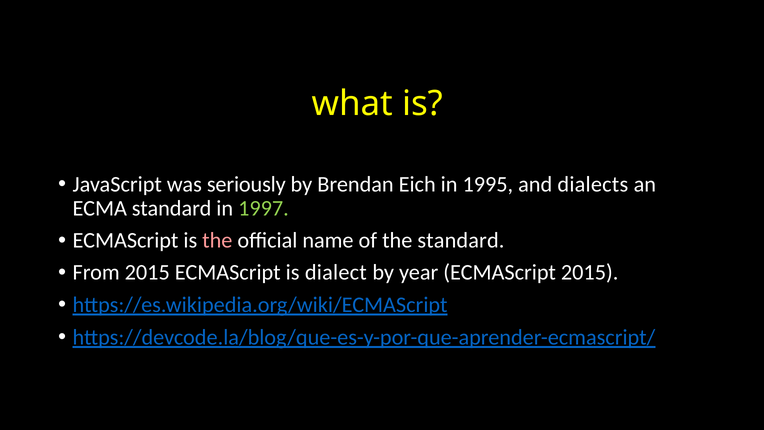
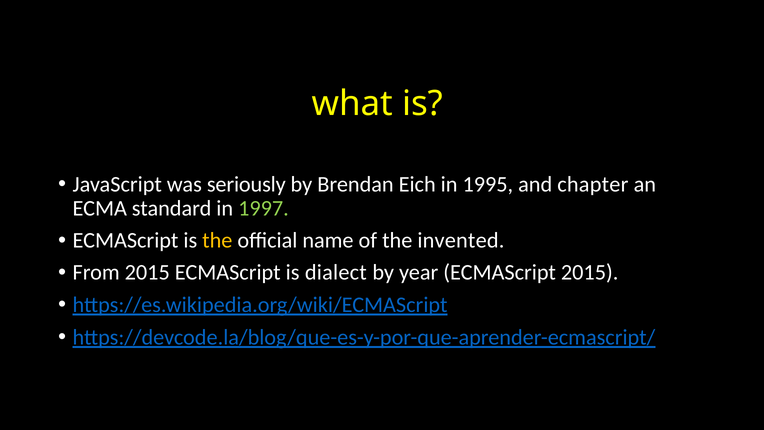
dialects: dialects -> chapter
the at (217, 240) colour: pink -> yellow
the standard: standard -> invented
